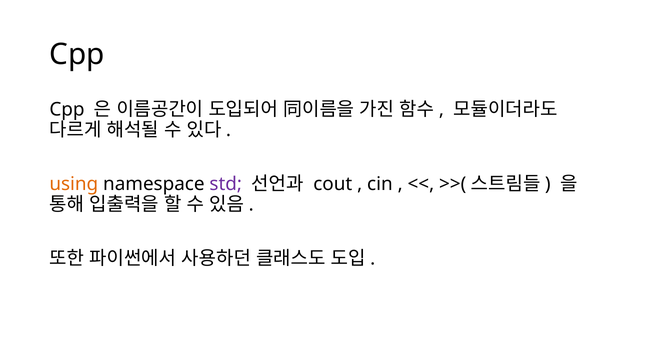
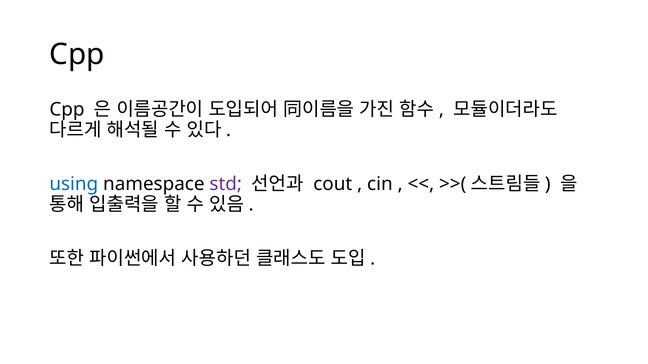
using colour: orange -> blue
